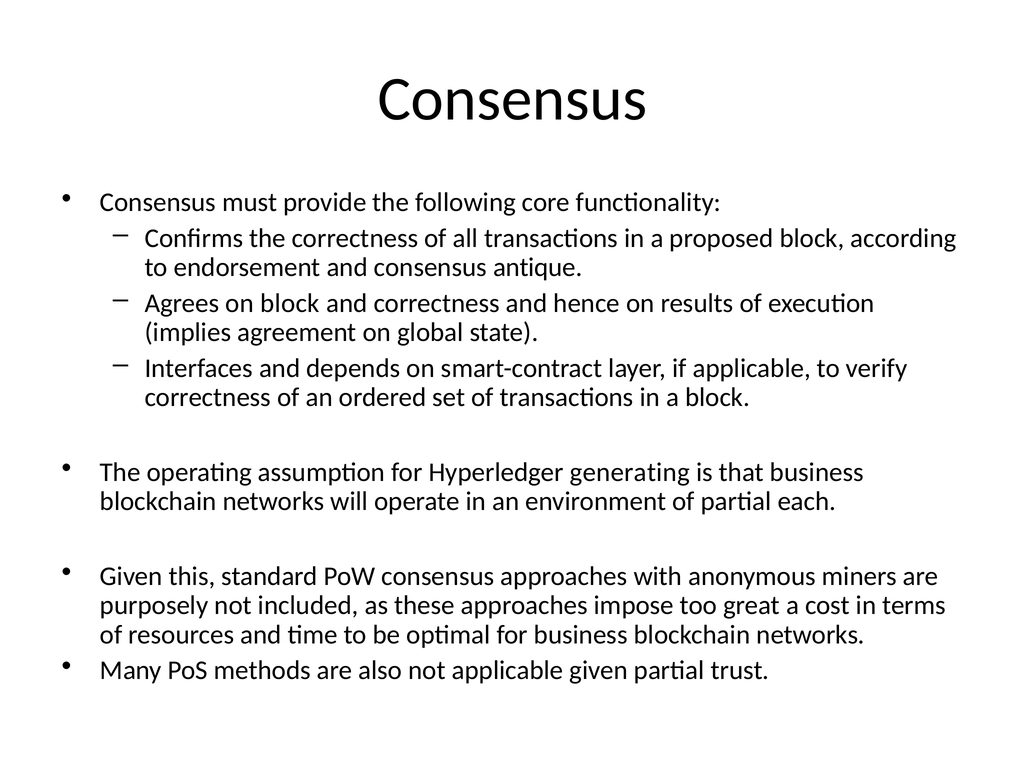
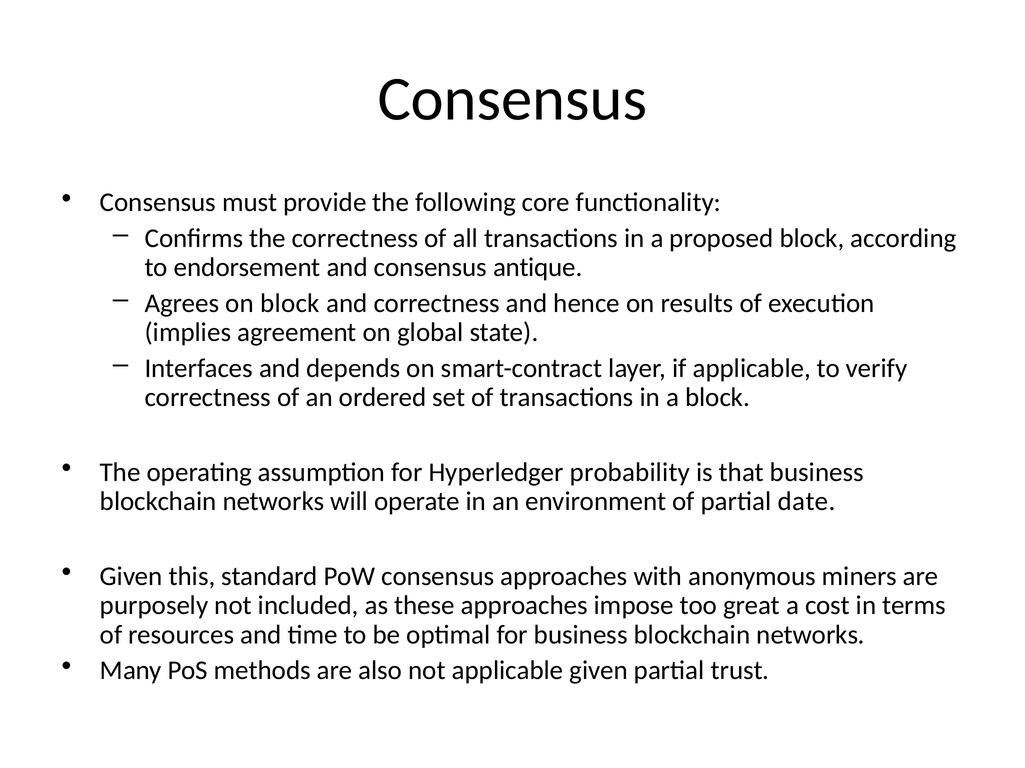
generating: generating -> probability
each: each -> date
